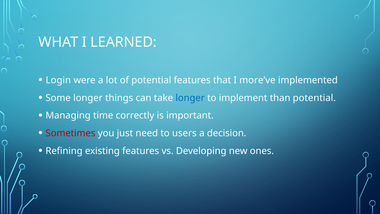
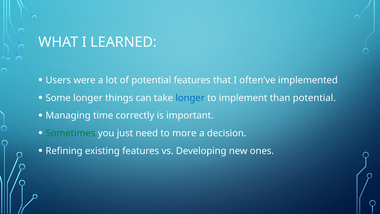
Login: Login -> Users
more’ve: more’ve -> often’ve
Sometimes colour: red -> green
users: users -> more
